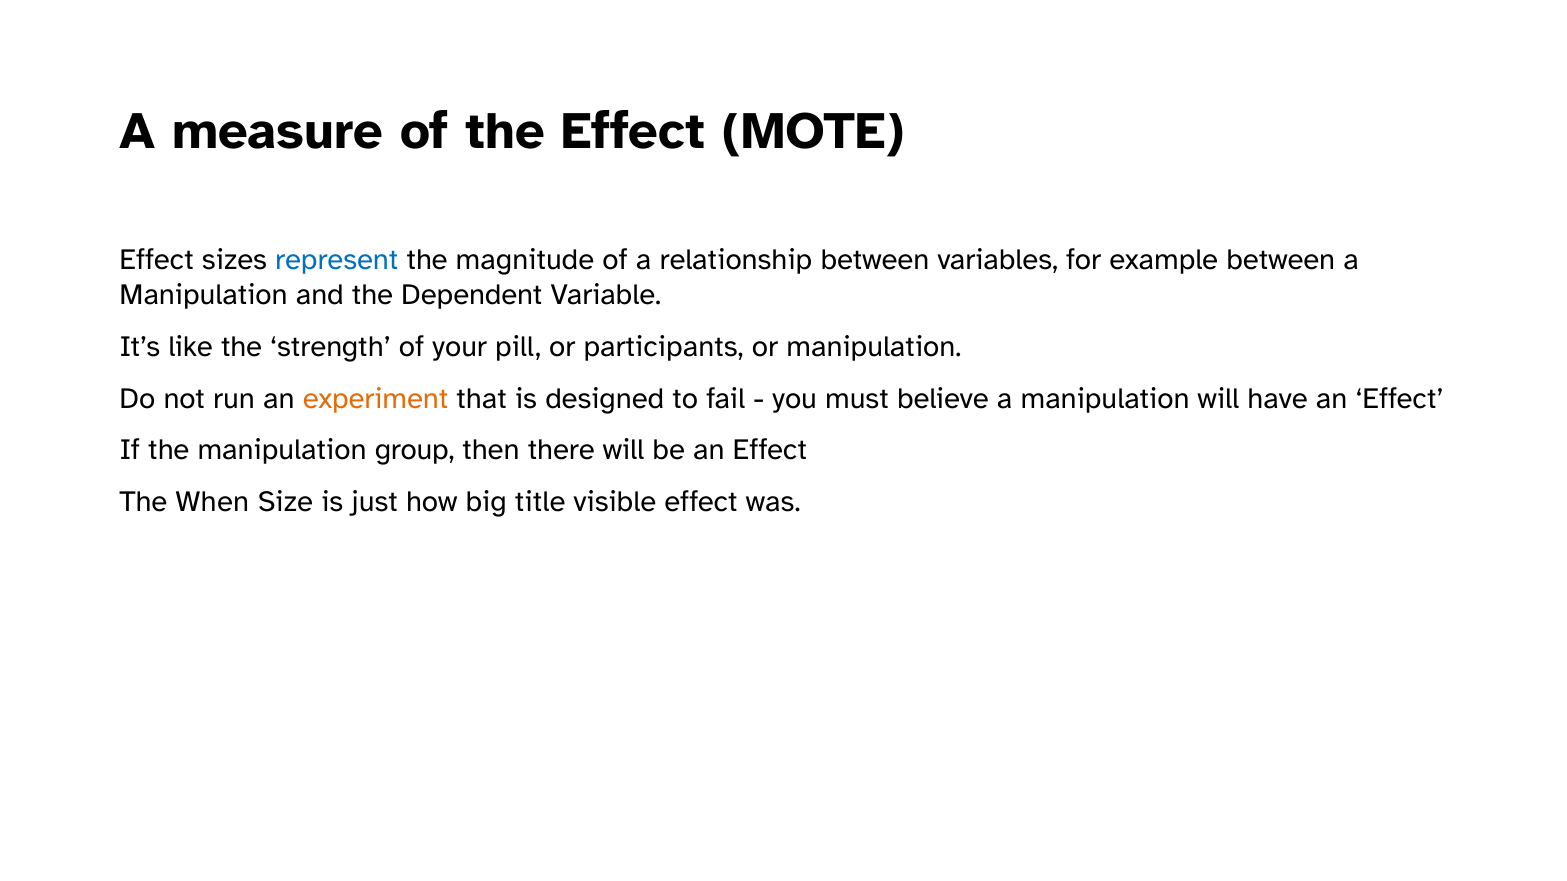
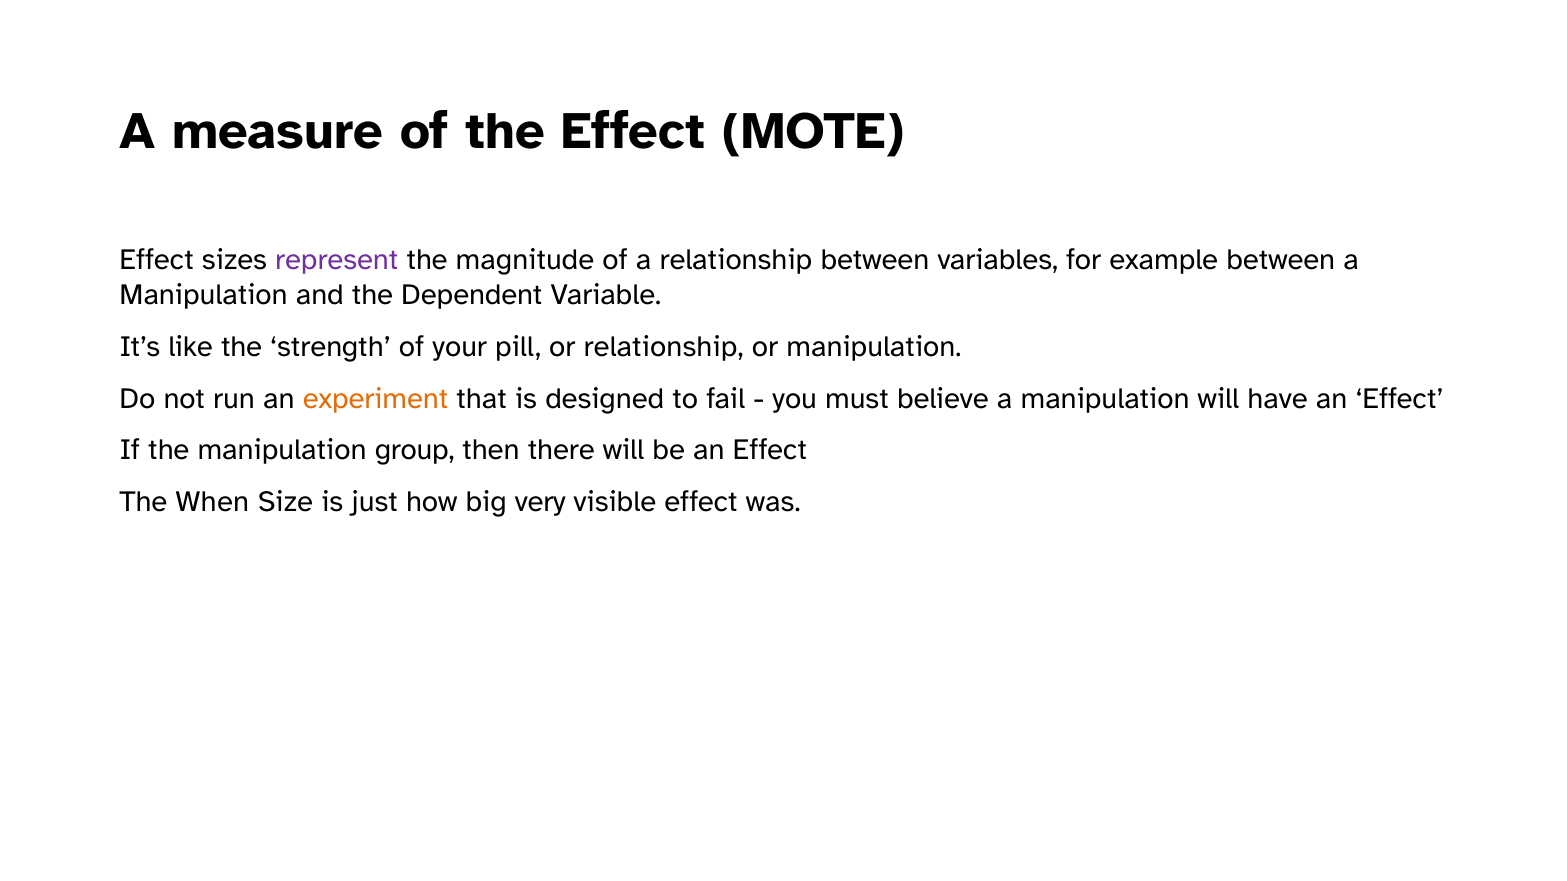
represent colour: blue -> purple
or participants: participants -> relationship
title: title -> very
